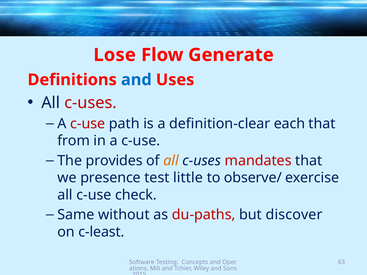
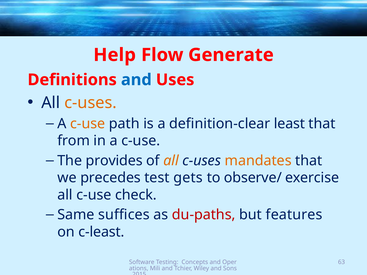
Lose: Lose -> Help
c-uses at (91, 103) colour: red -> orange
c-use at (88, 124) colour: red -> orange
each: each -> least
mandates colour: red -> orange
presence: presence -> precedes
little: little -> gets
without: without -> suffices
discover: discover -> features
